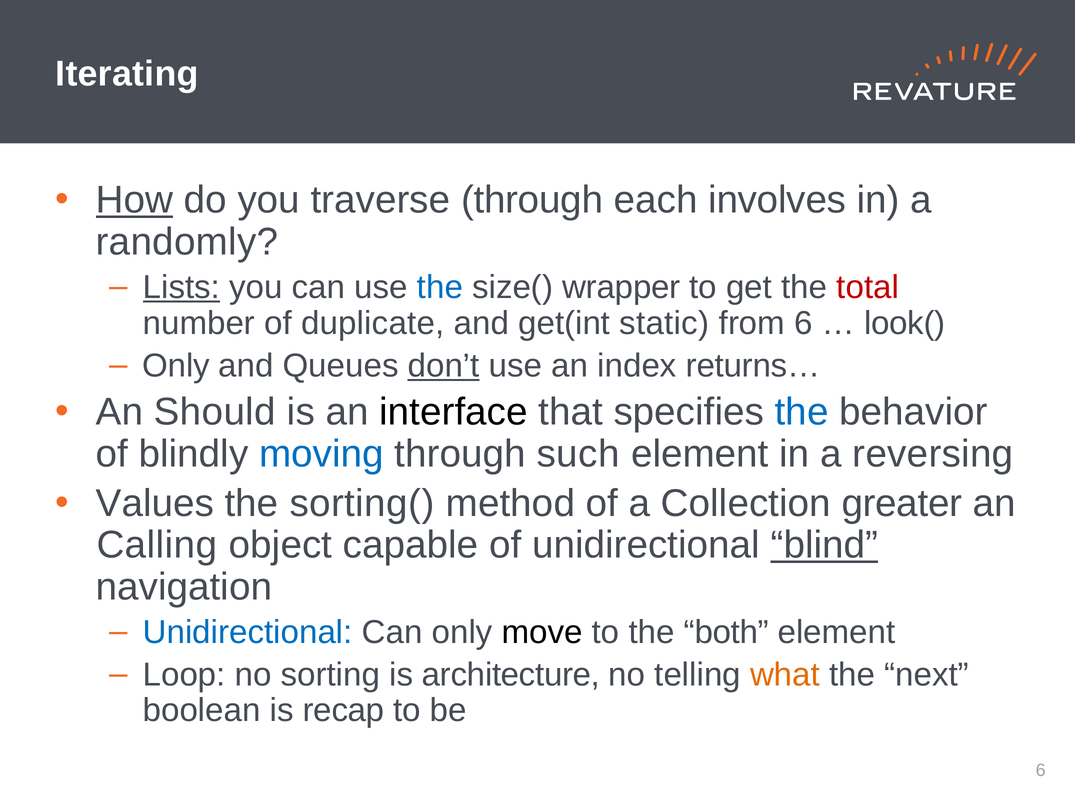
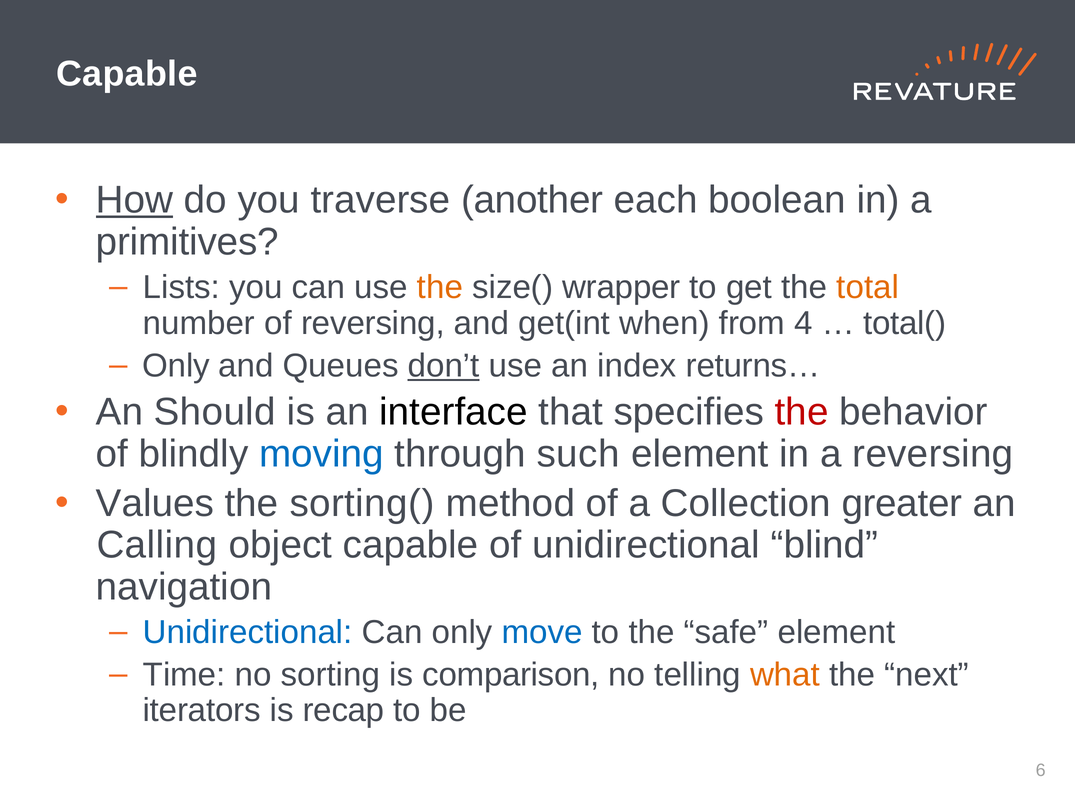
Iterating at (127, 74): Iterating -> Capable
traverse through: through -> another
involves: involves -> boolean
randomly: randomly -> primitives
Lists underline: present -> none
the at (440, 287) colour: blue -> orange
total colour: red -> orange
of duplicate: duplicate -> reversing
static: static -> when
from 6: 6 -> 4
look(: look( -> total(
the at (802, 412) colour: blue -> red
blind underline: present -> none
move colour: black -> blue
both: both -> safe
Loop: Loop -> Time
architecture: architecture -> comparison
boolean: boolean -> iterators
